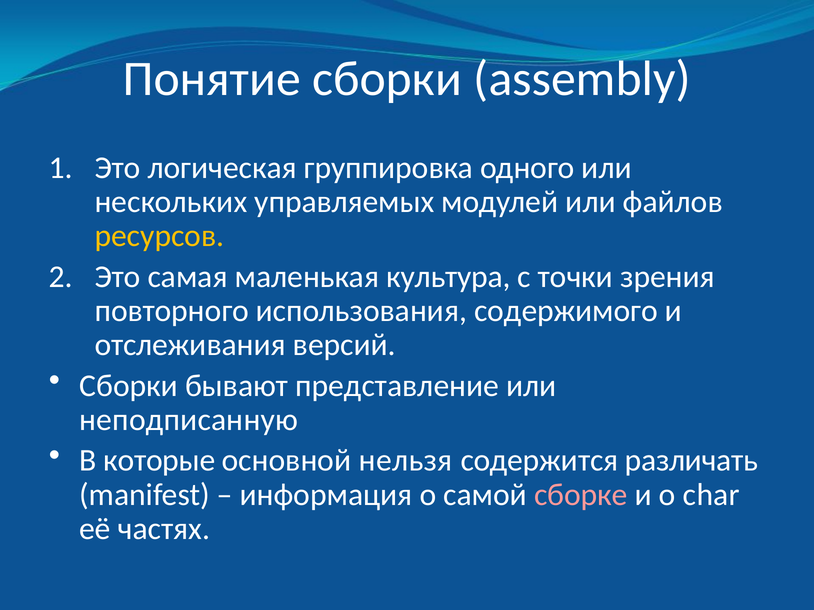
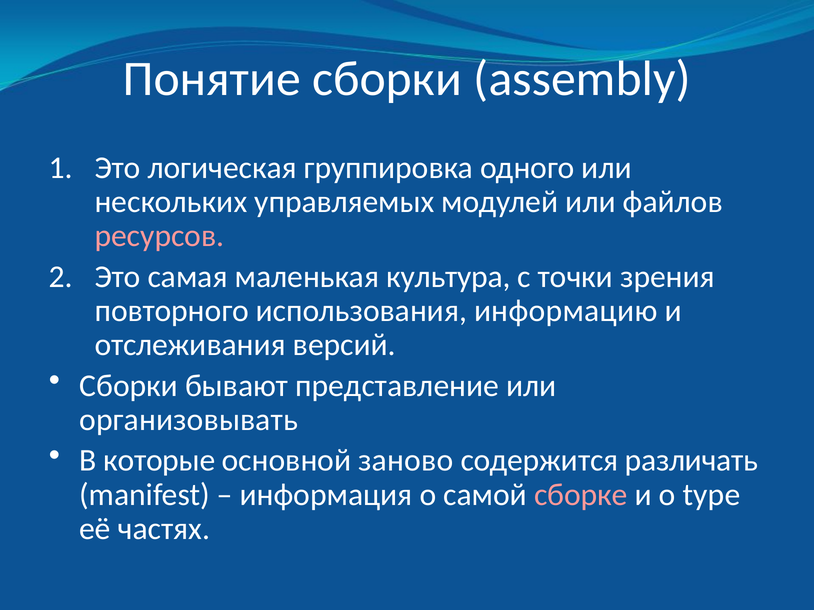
ресурсов colour: yellow -> pink
содержимого: содержимого -> информацию
неподписанную: неподписанную -> организовывать
нельзя: нельзя -> заново
char: char -> type
